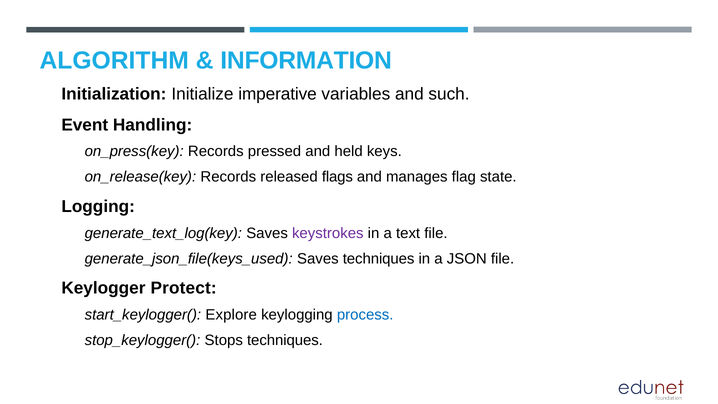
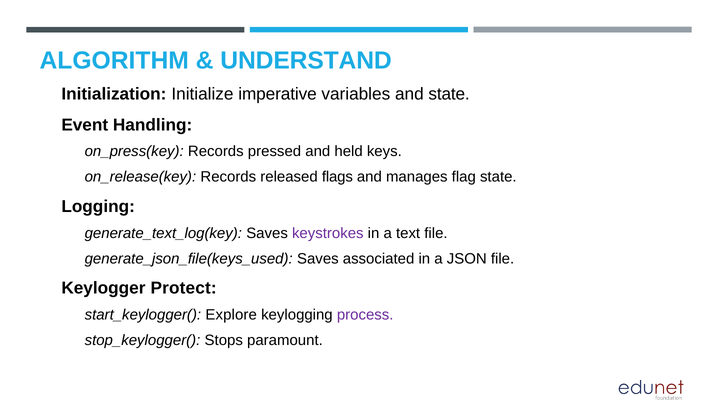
INFORMATION: INFORMATION -> UNDERSTAND
and such: such -> state
Saves techniques: techniques -> associated
process colour: blue -> purple
Stops techniques: techniques -> paramount
